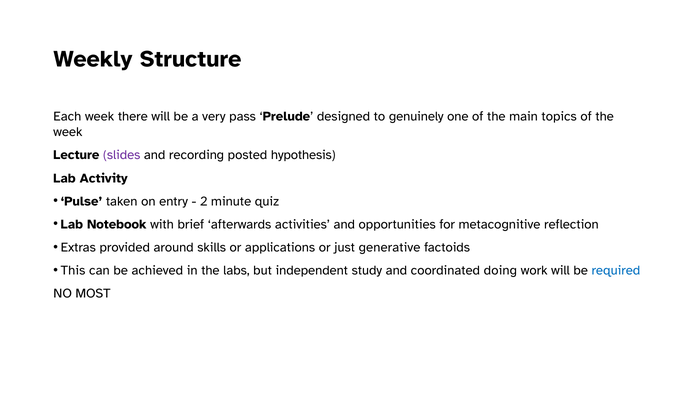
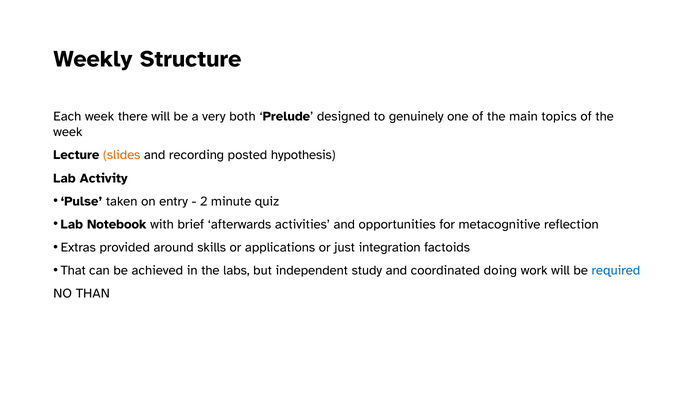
pass: pass -> both
slides colour: purple -> orange
generative: generative -> integration
This: This -> That
MOST: MOST -> THAN
